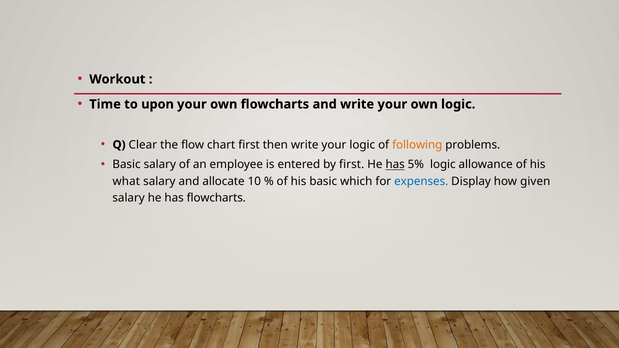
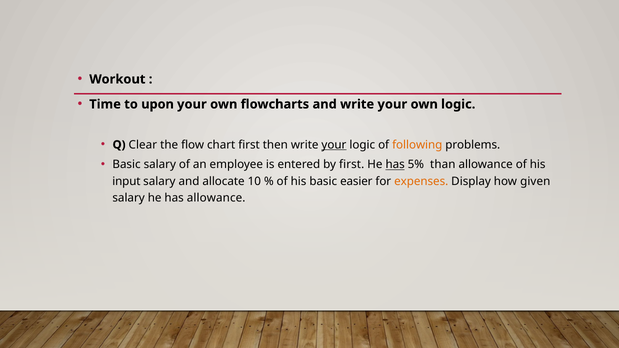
your at (334, 145) underline: none -> present
5% logic: logic -> than
what: what -> input
which: which -> easier
expenses colour: blue -> orange
has flowcharts: flowcharts -> allowance
